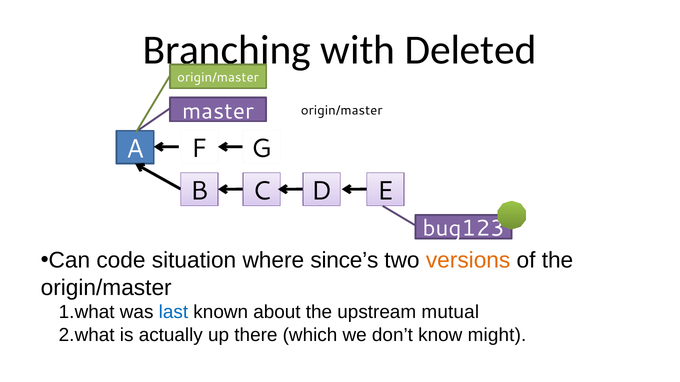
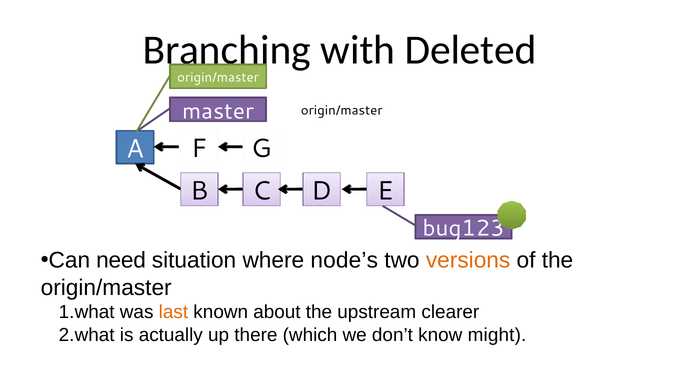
code: code -> need
since’s: since’s -> node’s
last colour: blue -> orange
mutual: mutual -> clearer
